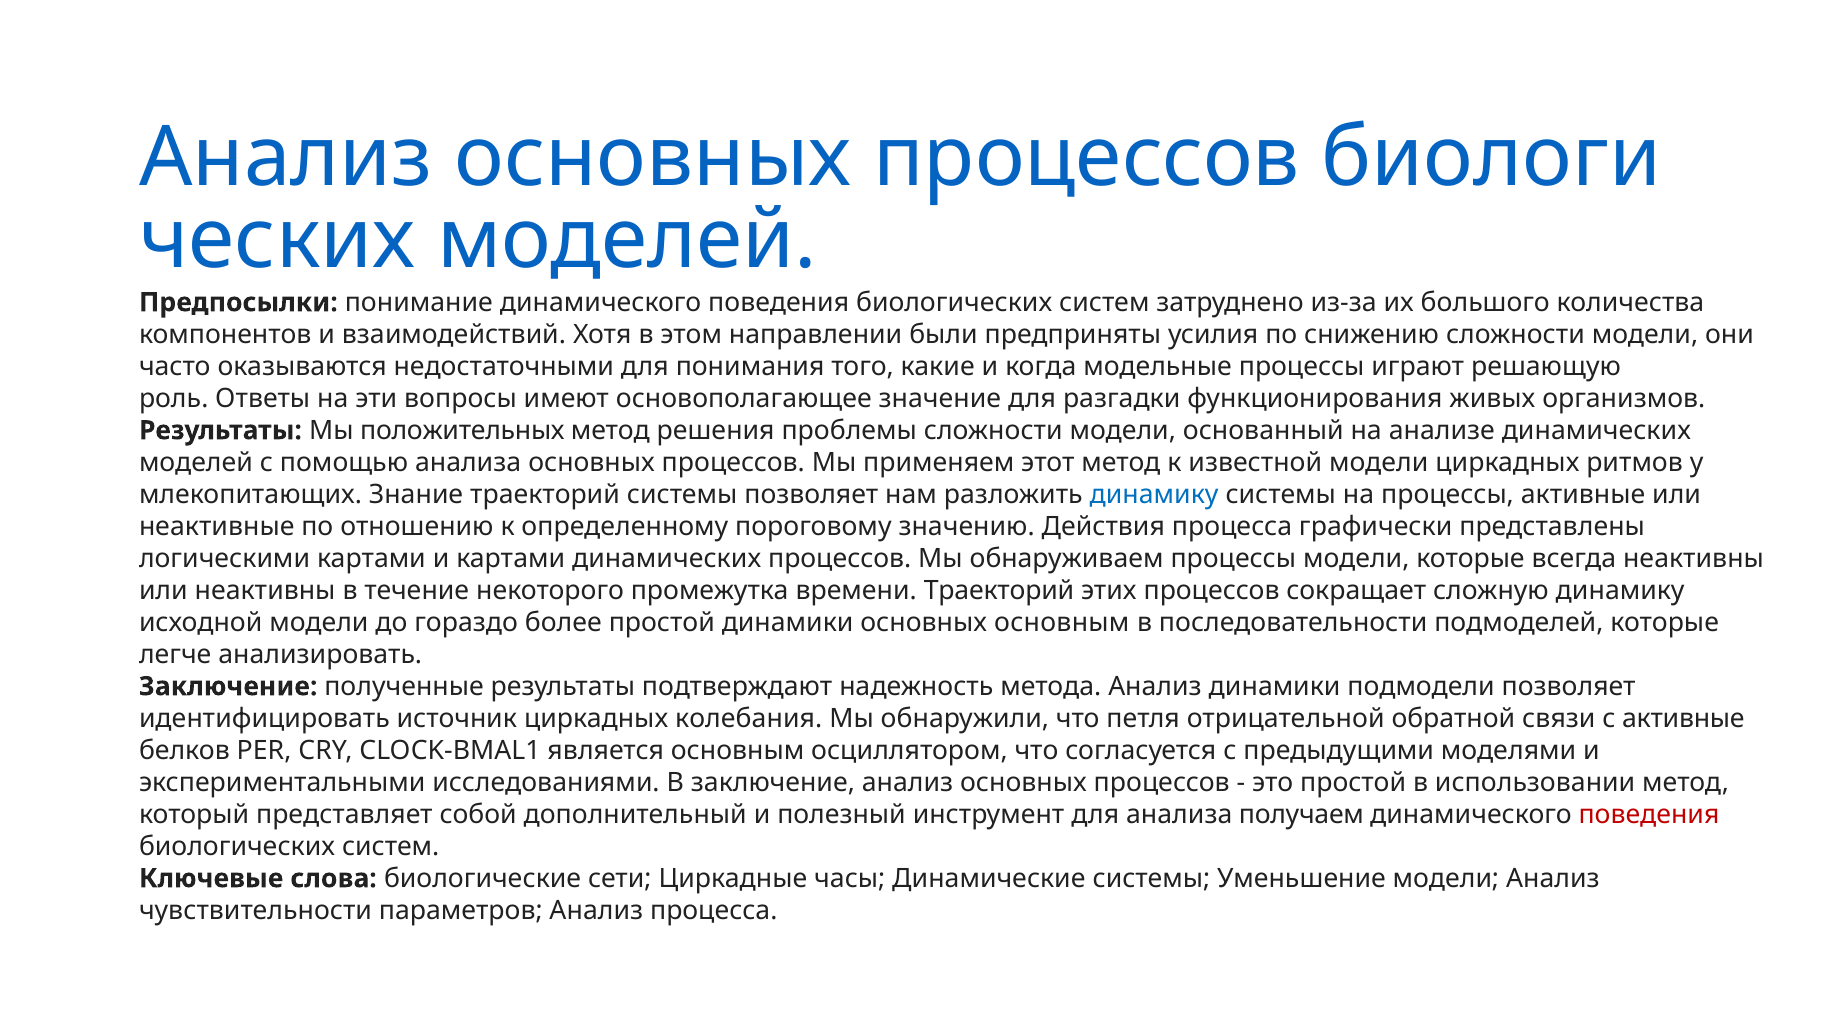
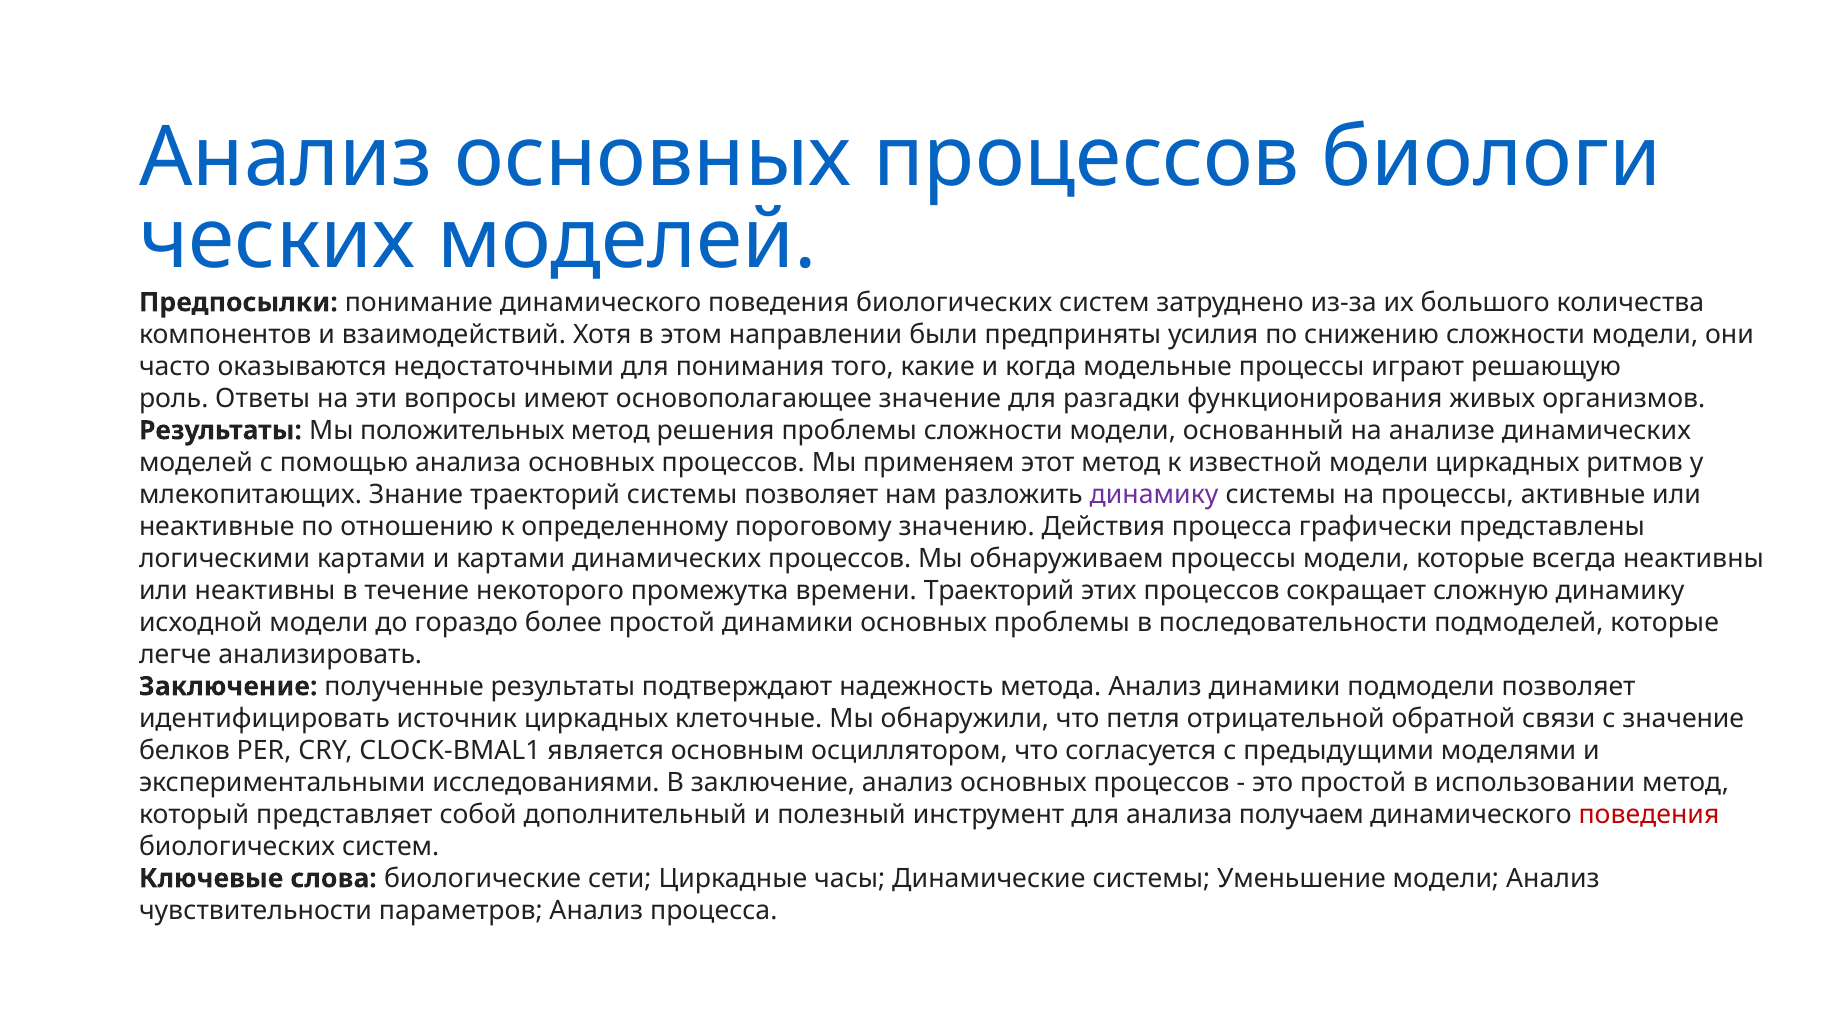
динамику at (1154, 494) colour: blue -> purple
основных основным: основным -> проблемы
колебания: колебания -> клеточные
с активные: активные -> значение
